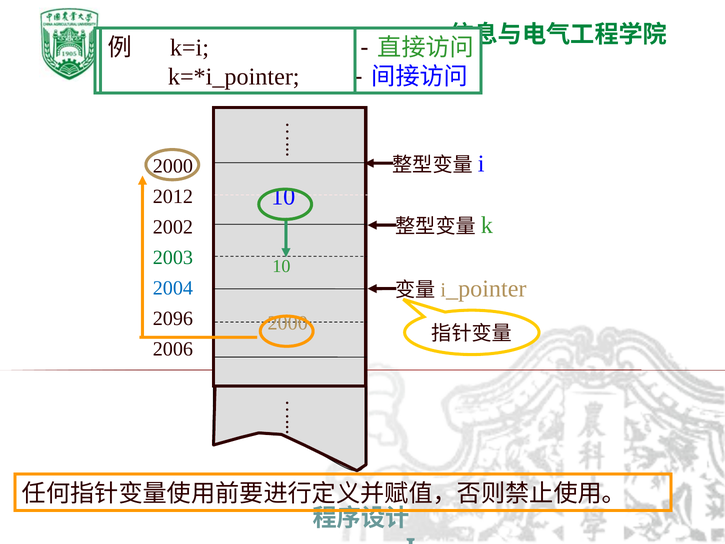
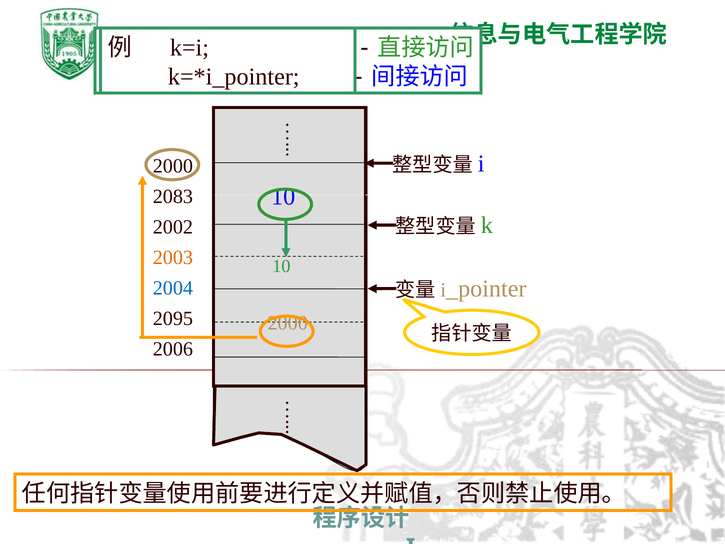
2012: 2012 -> 2083
2003 colour: green -> orange
2096: 2096 -> 2095
